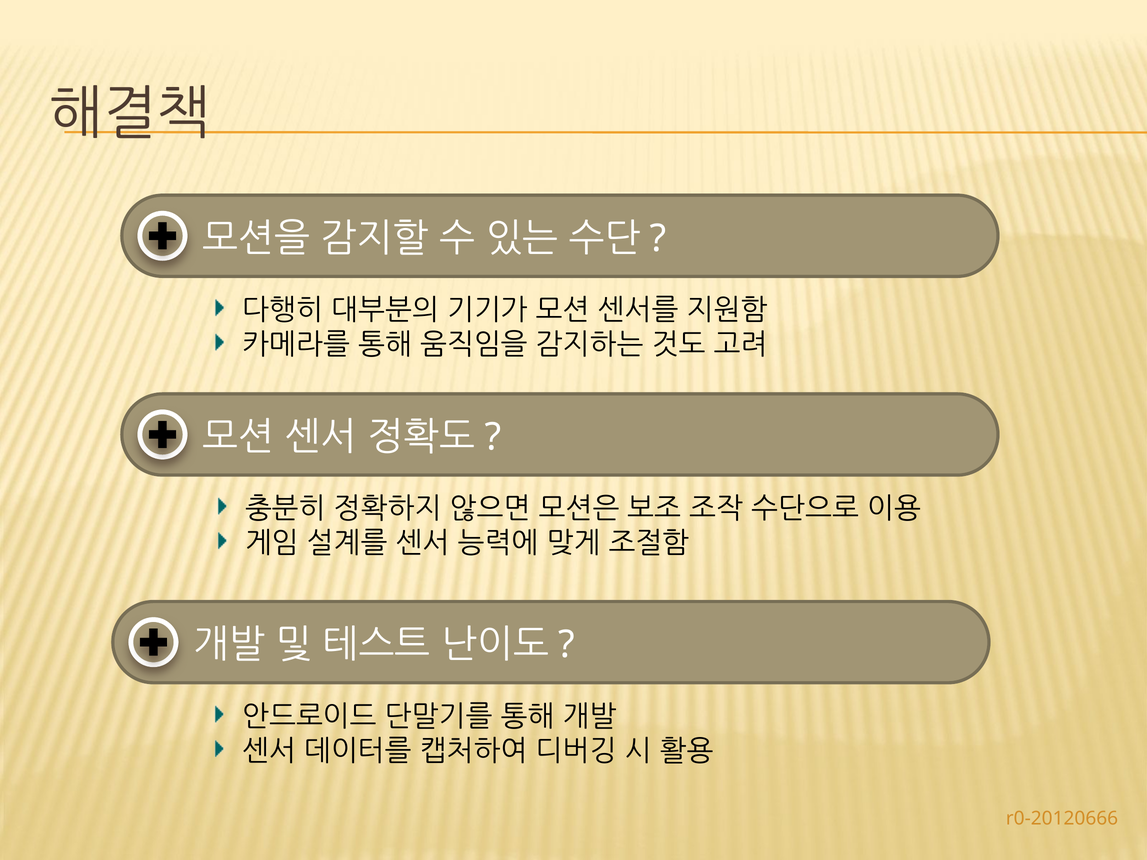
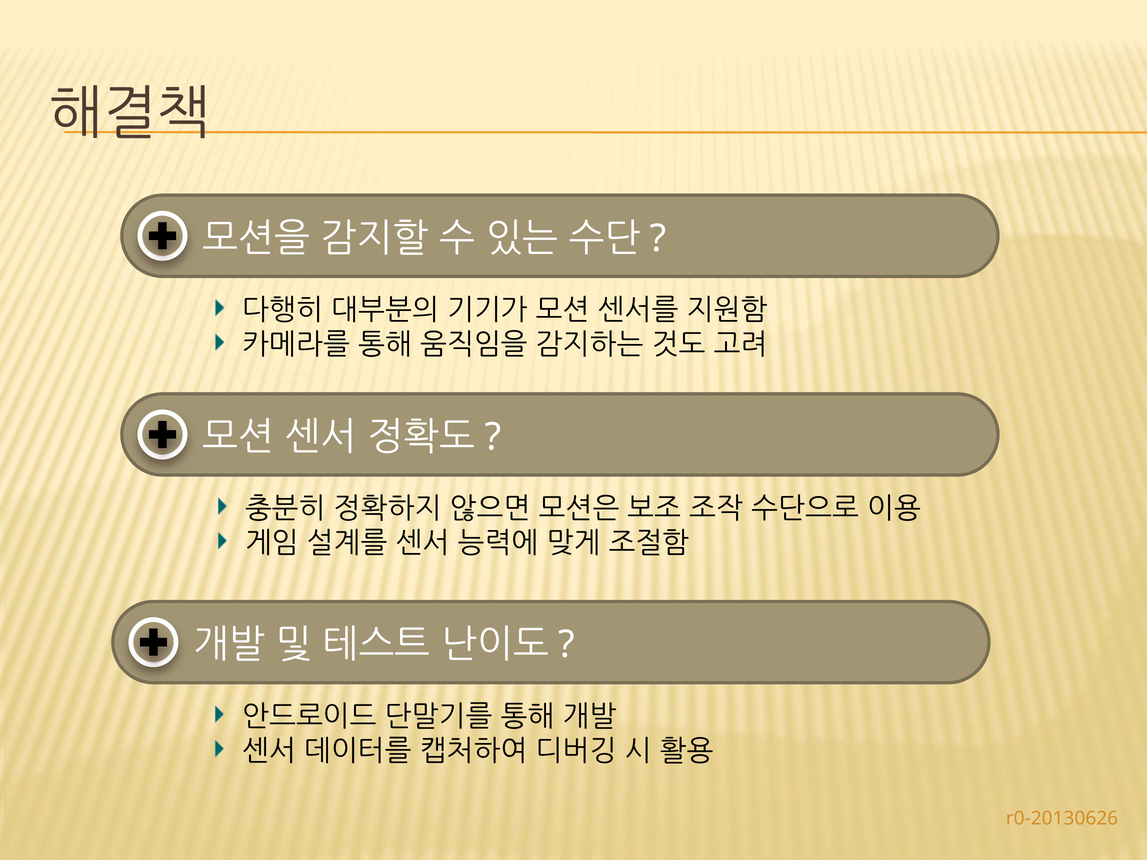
r0-20120666: r0-20120666 -> r0-20130626
